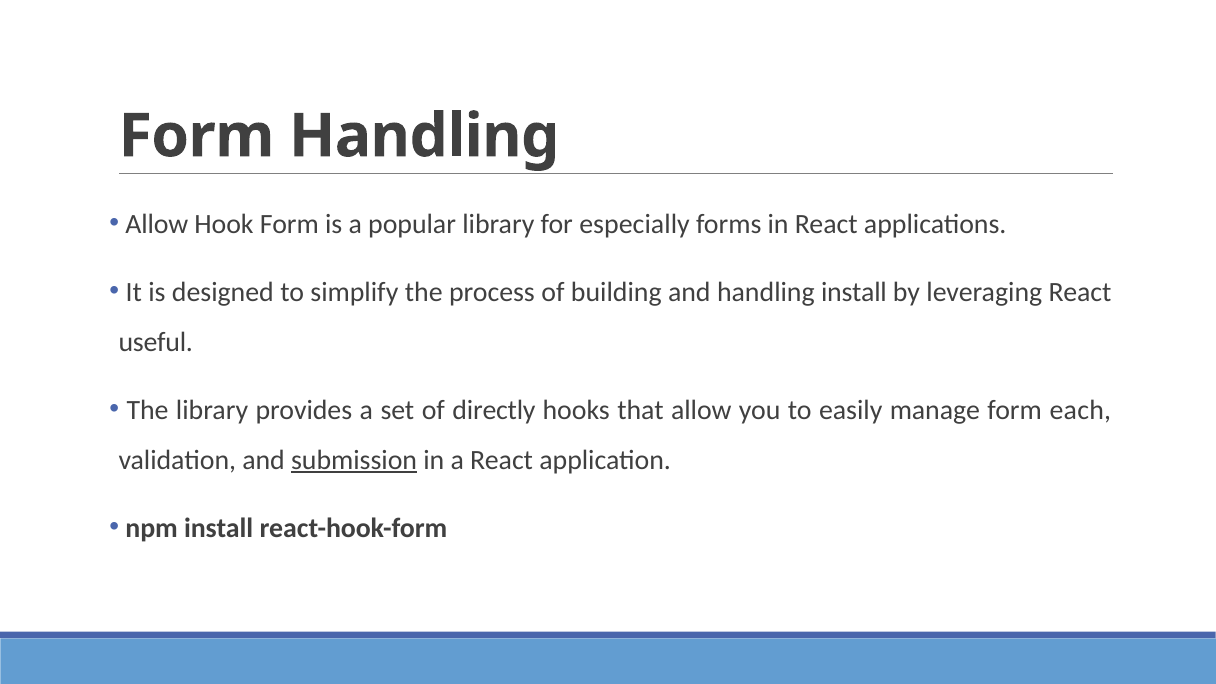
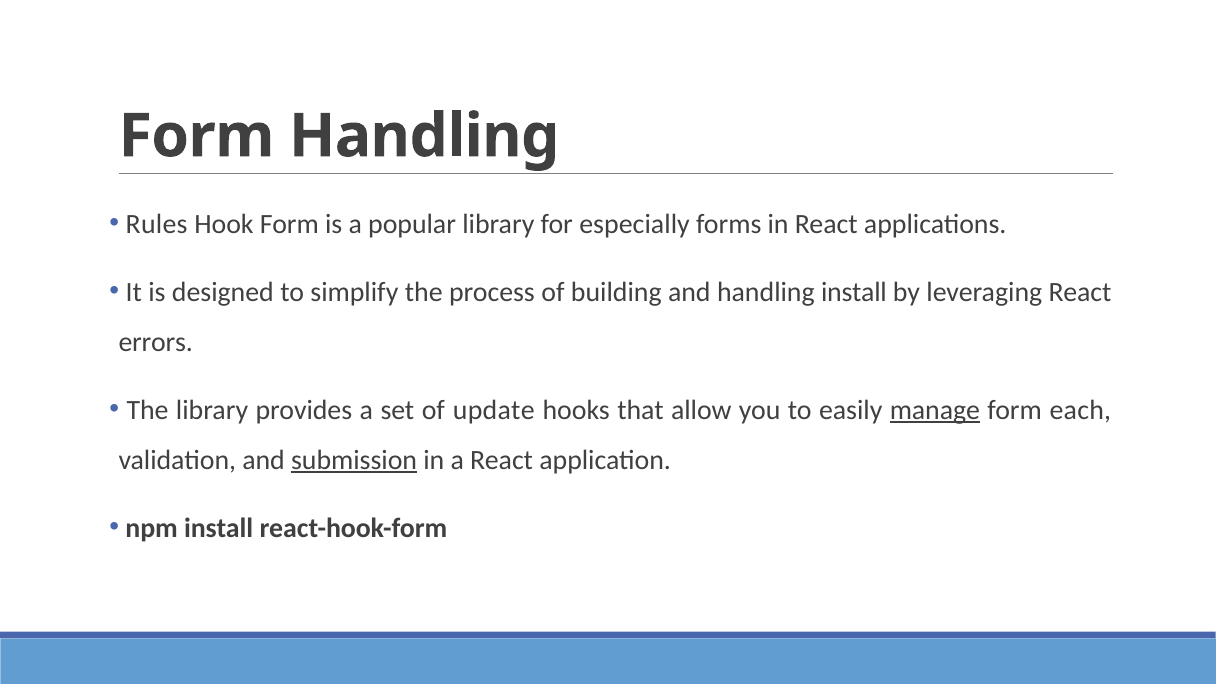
Allow at (157, 224): Allow -> Rules
useful: useful -> errors
directly: directly -> update
manage underline: none -> present
